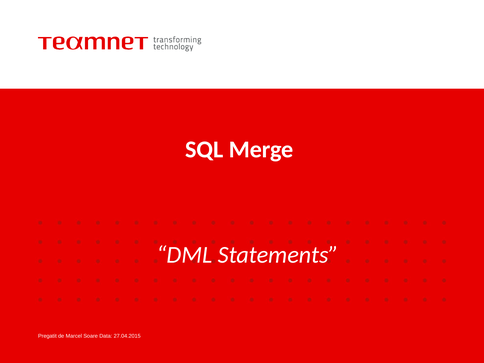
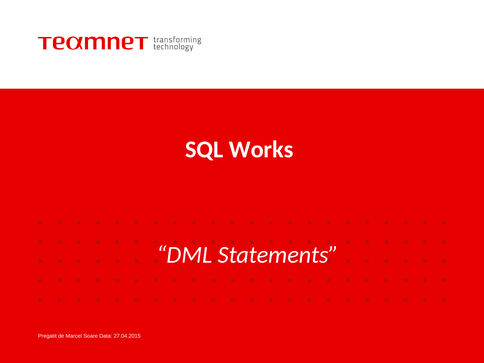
Merge: Merge -> Works
